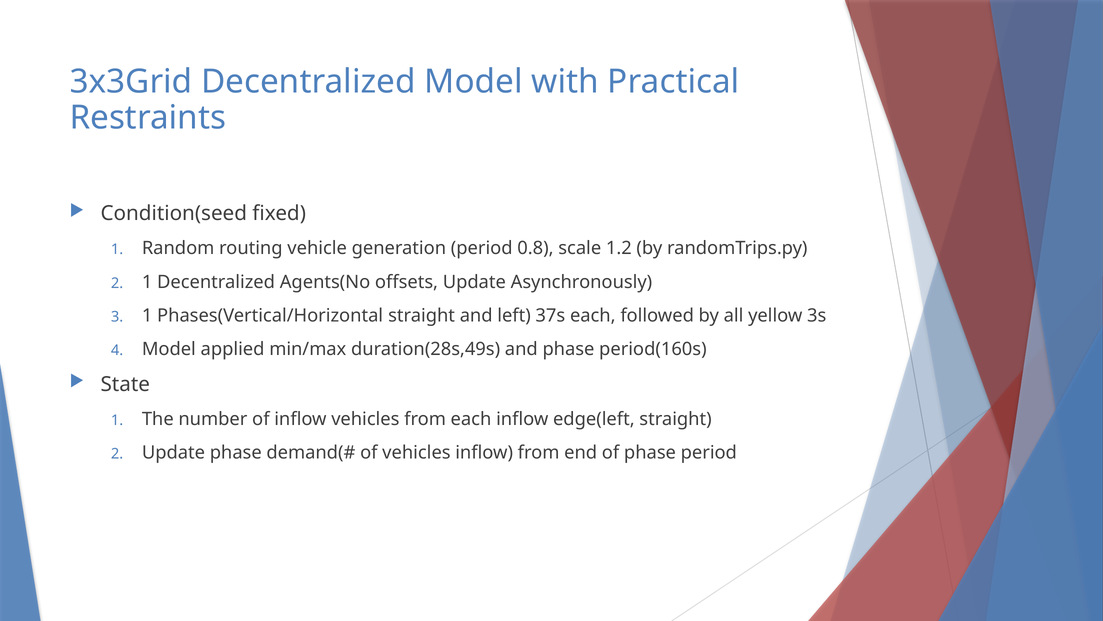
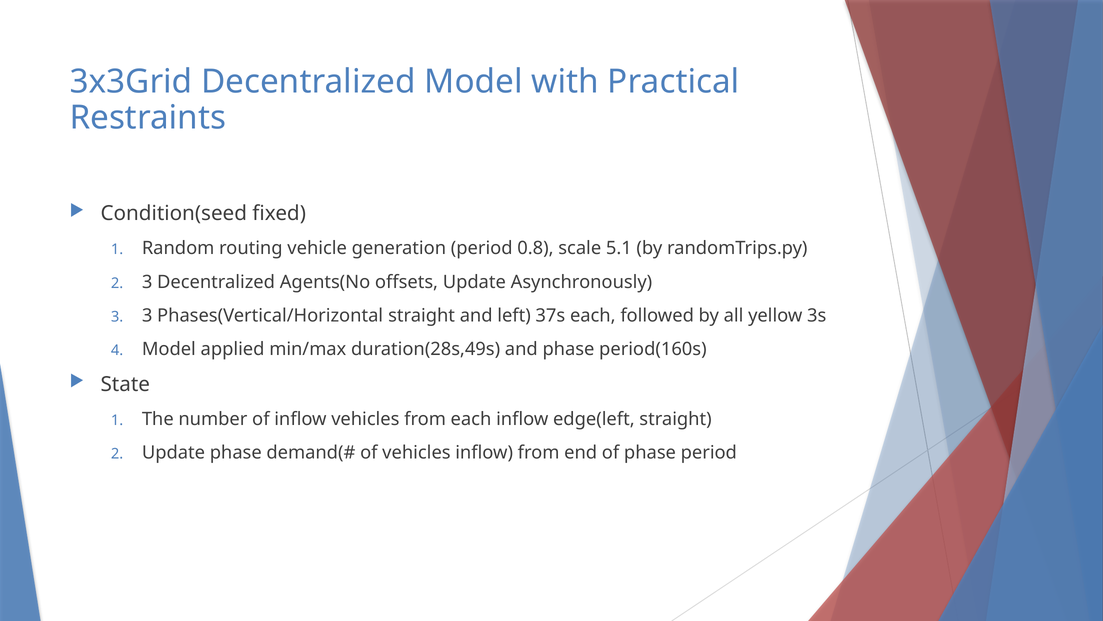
1.2: 1.2 -> 5.1
1 at (147, 282): 1 -> 3
1 at (147, 315): 1 -> 3
